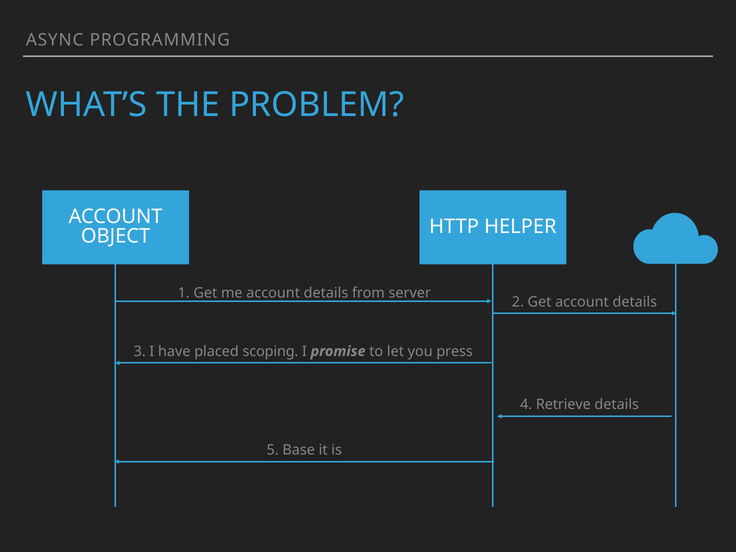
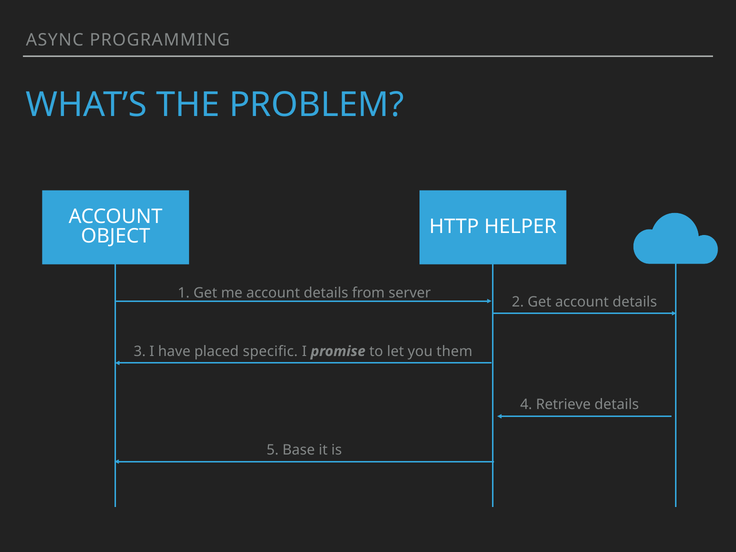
scoping: scoping -> specific
press: press -> them
